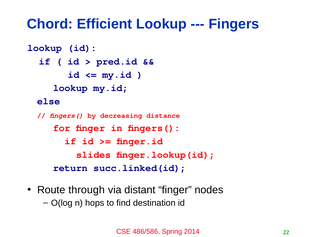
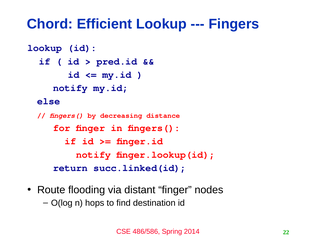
lookup at (70, 88): lookup -> notify
slides at (94, 155): slides -> notify
through: through -> flooding
